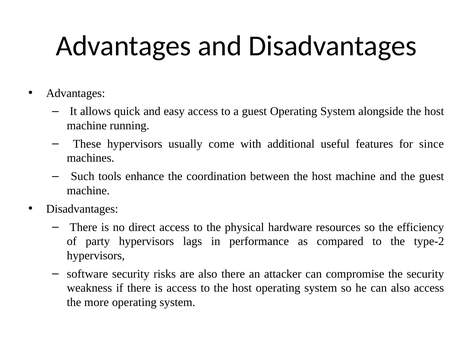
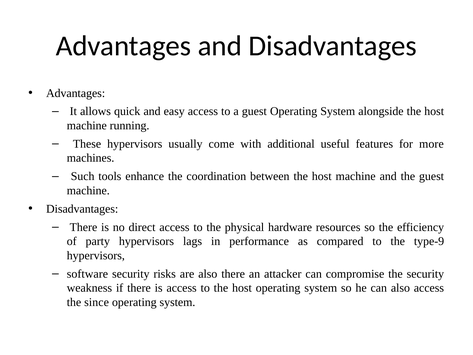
since: since -> more
type-2: type-2 -> type-9
more: more -> since
